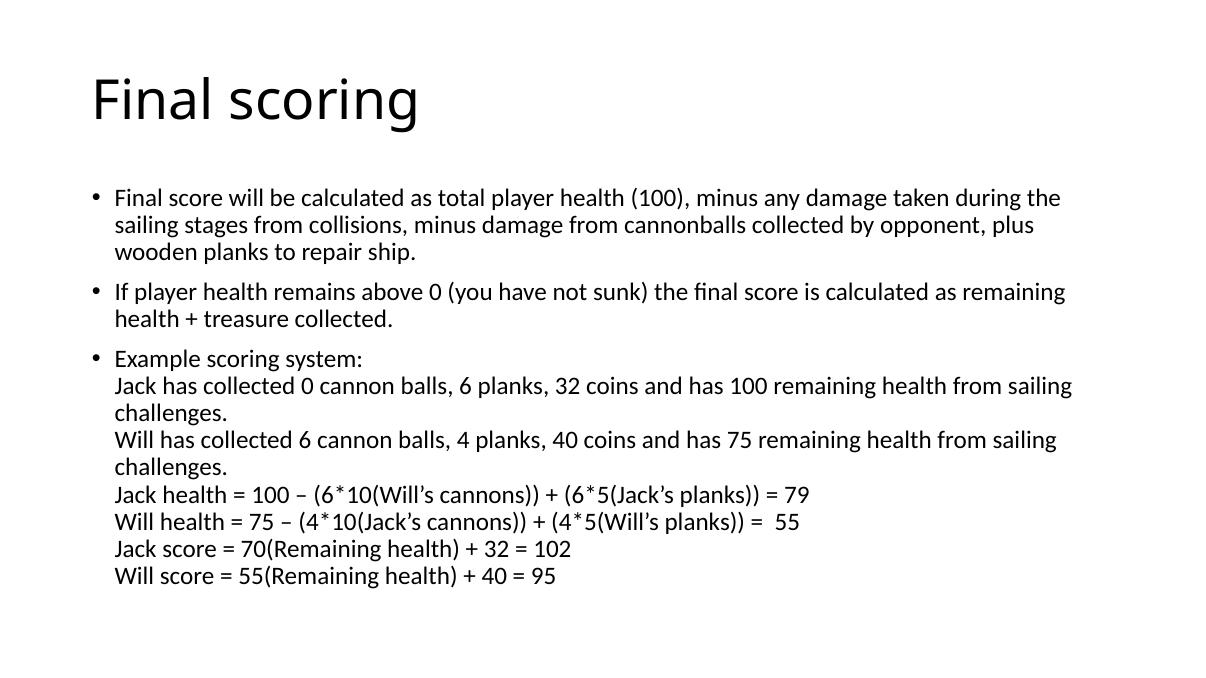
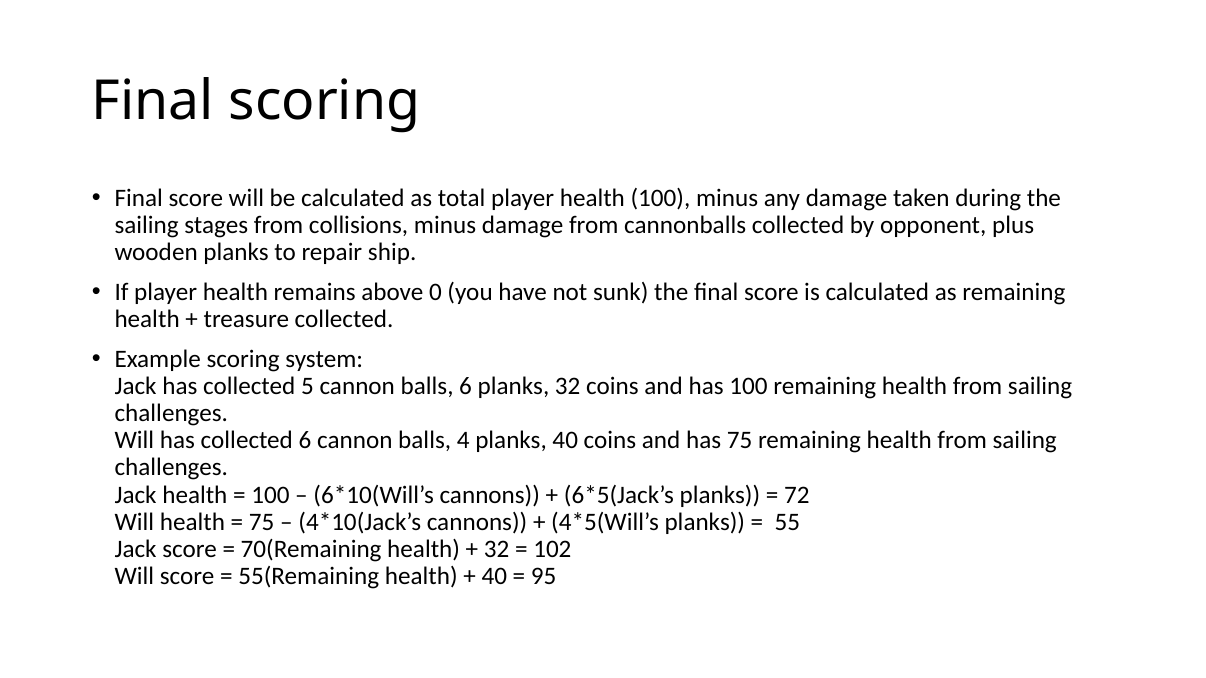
collected 0: 0 -> 5
79: 79 -> 72
